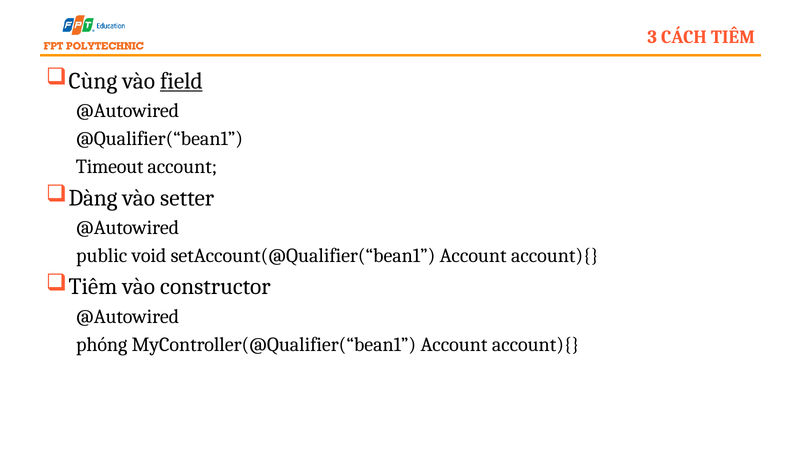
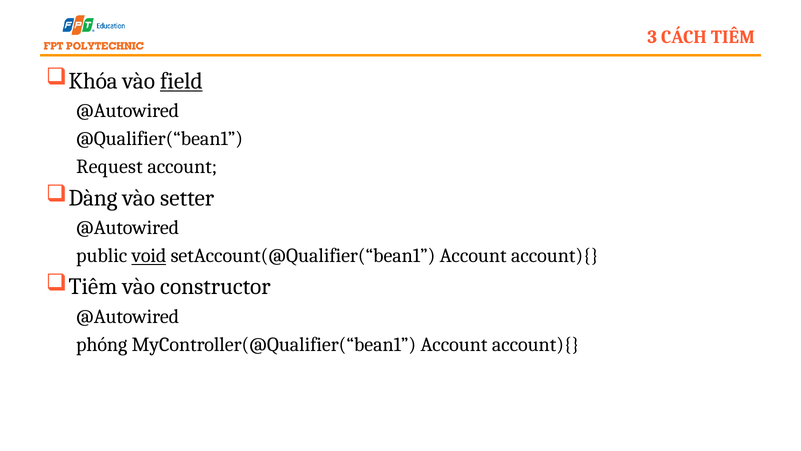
Cùng: Cùng -> Khóa
Timeout: Timeout -> Request
void underline: none -> present
